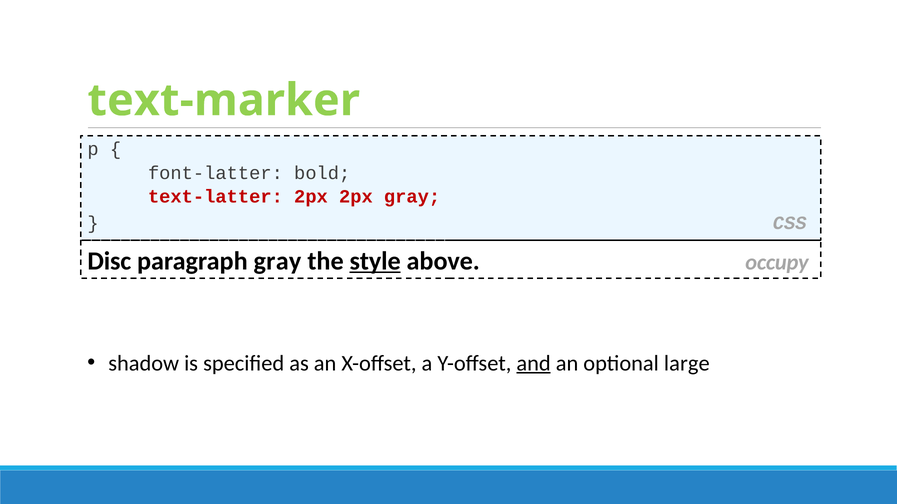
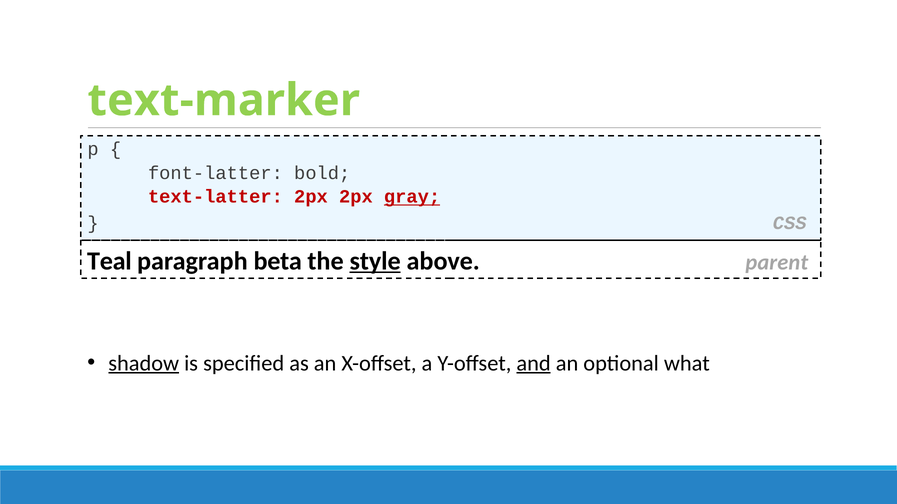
gray at (412, 197) underline: none -> present
Disc: Disc -> Teal
paragraph gray: gray -> beta
occupy: occupy -> parent
shadow underline: none -> present
large: large -> what
